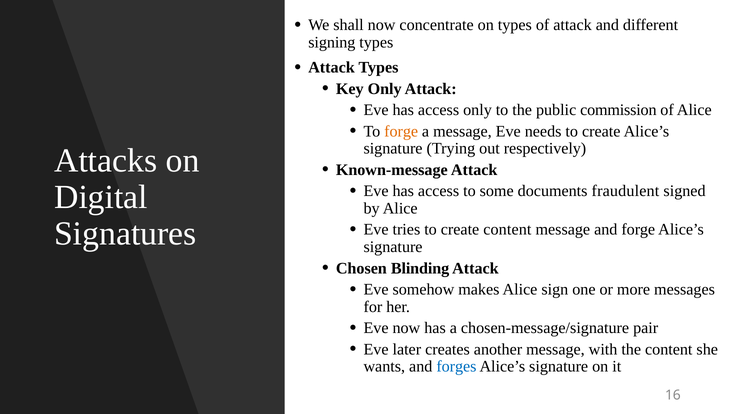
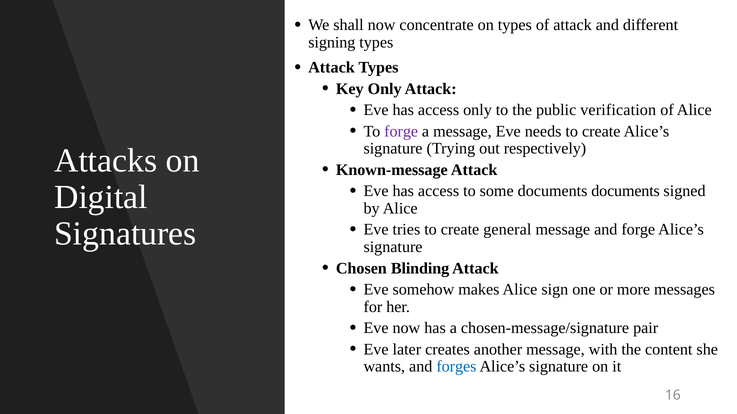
commission: commission -> verification
forge at (401, 131) colour: orange -> purple
documents fraudulent: fraudulent -> documents
create content: content -> general
